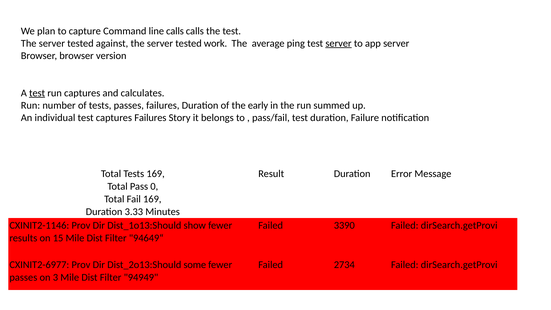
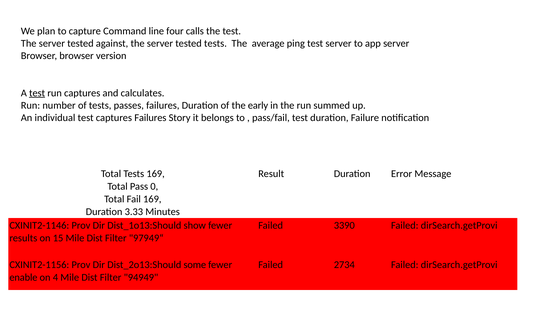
line calls: calls -> four
tested work: work -> tests
server at (338, 43) underline: present -> none
94649“: 94649“ -> 97949“
CXINIT2-6977: CXINIT2-6977 -> CXINIT2-1156
passes at (23, 277): passes -> enable
3: 3 -> 4
